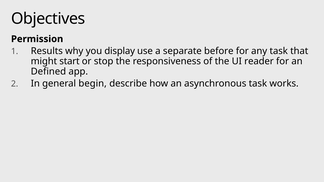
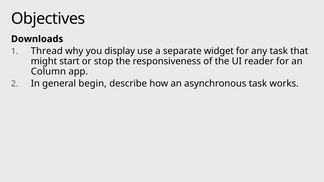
Permission: Permission -> Downloads
Results: Results -> Thread
before: before -> widget
Defined: Defined -> Column
